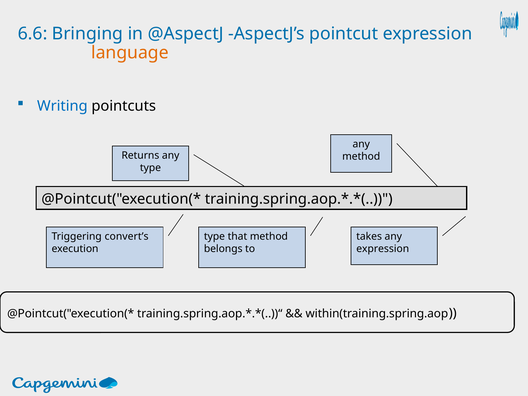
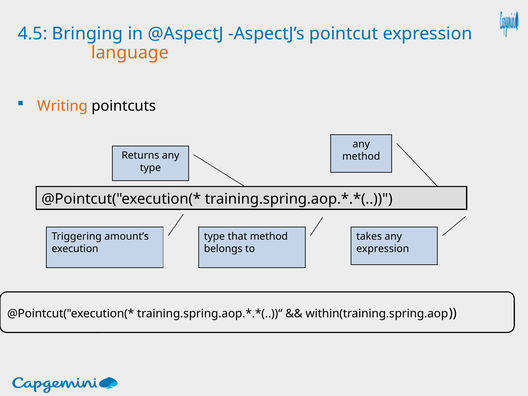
6.6: 6.6 -> 4.5
Writing colour: blue -> orange
convert’s: convert’s -> amount’s
